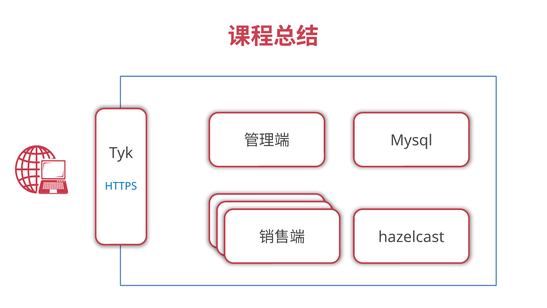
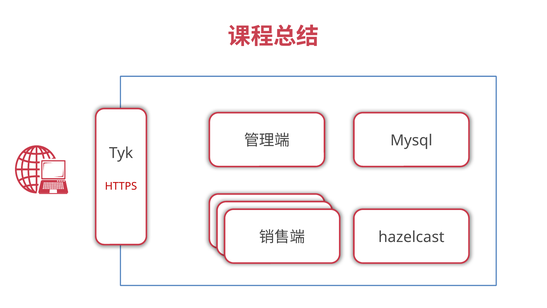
HTTPS colour: blue -> red
